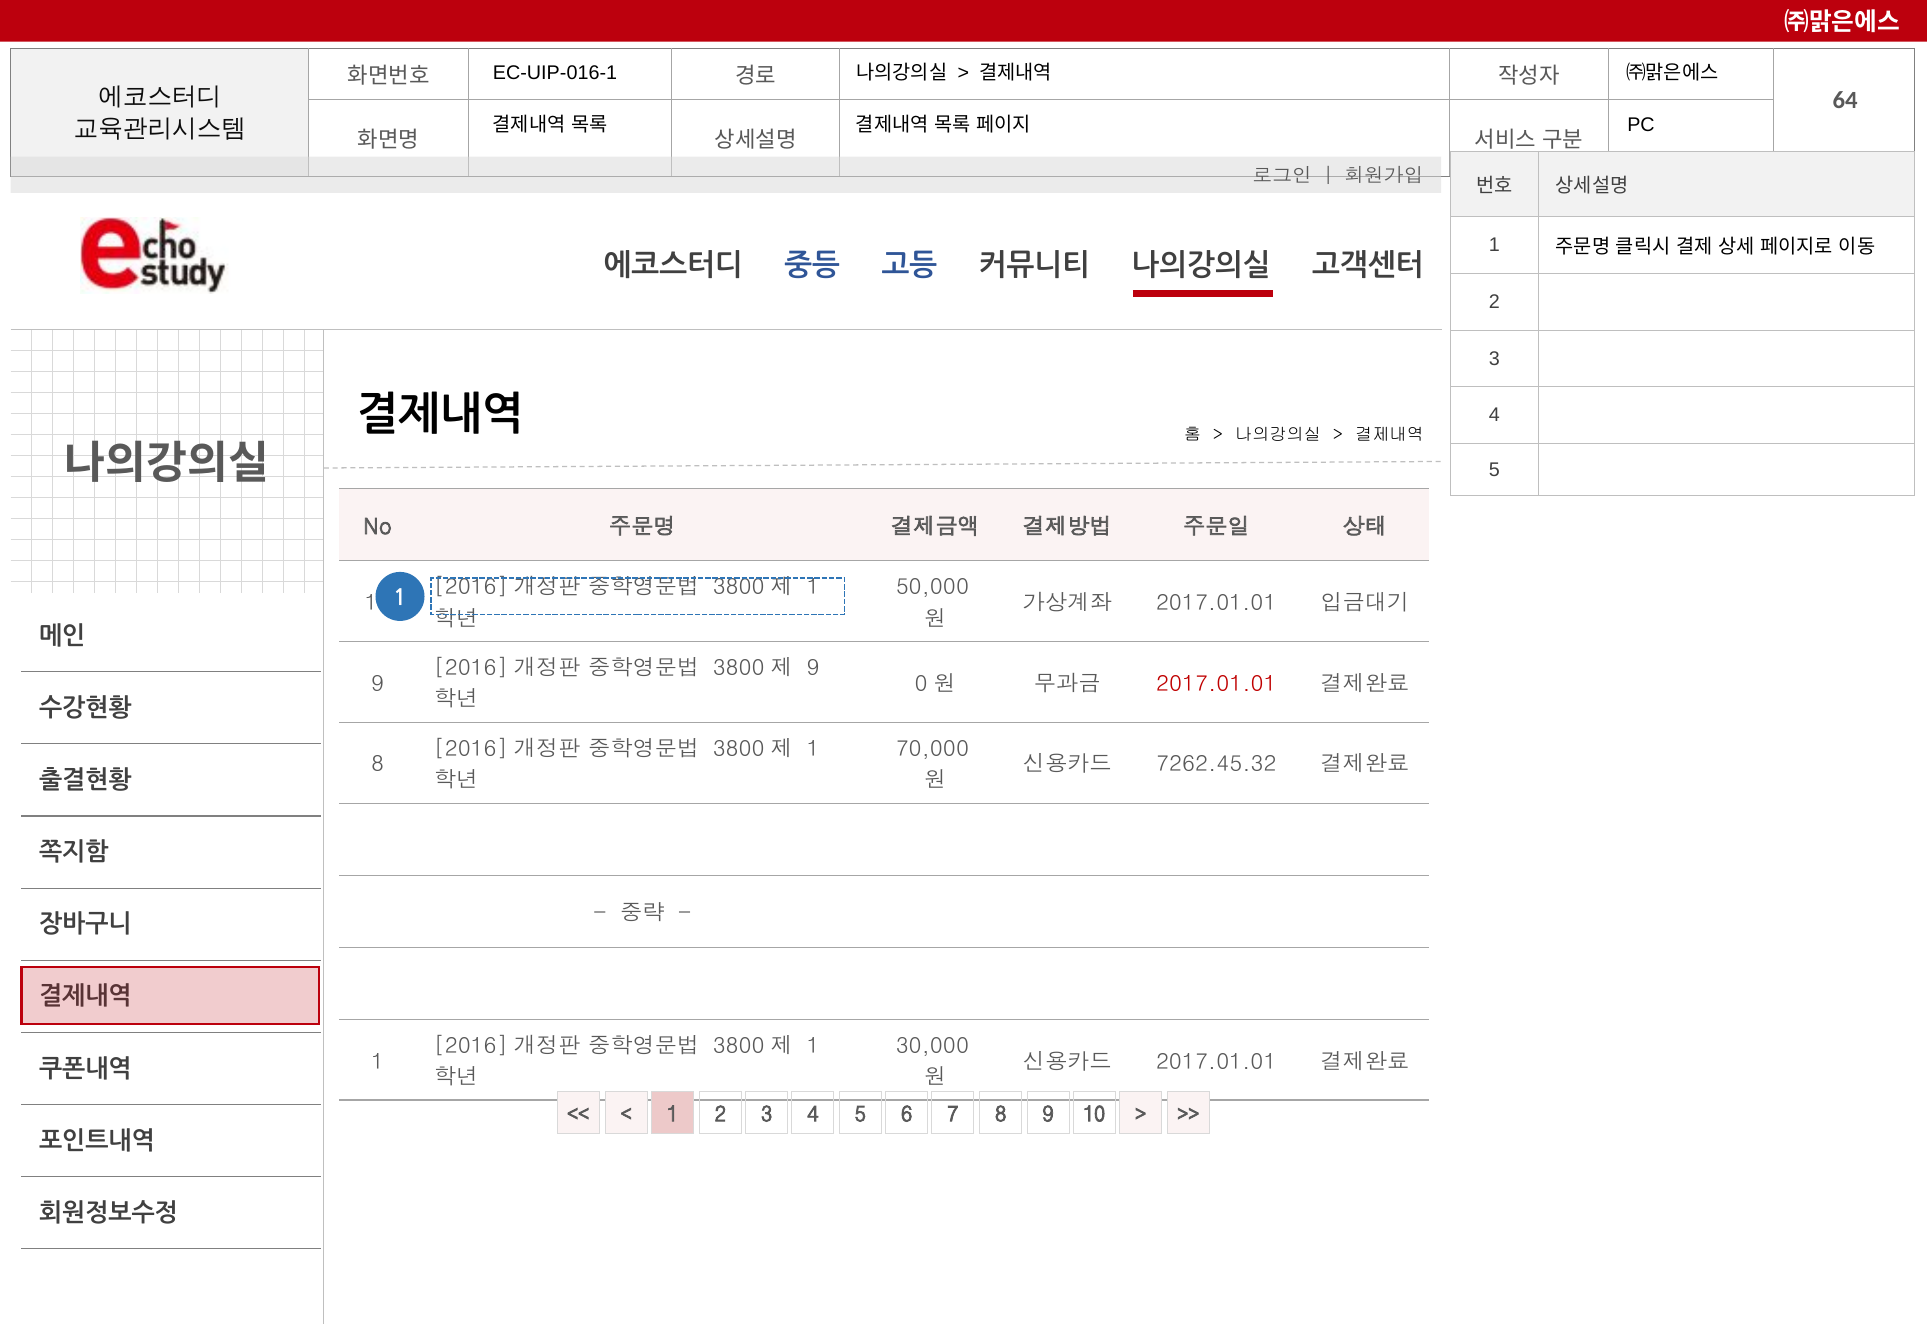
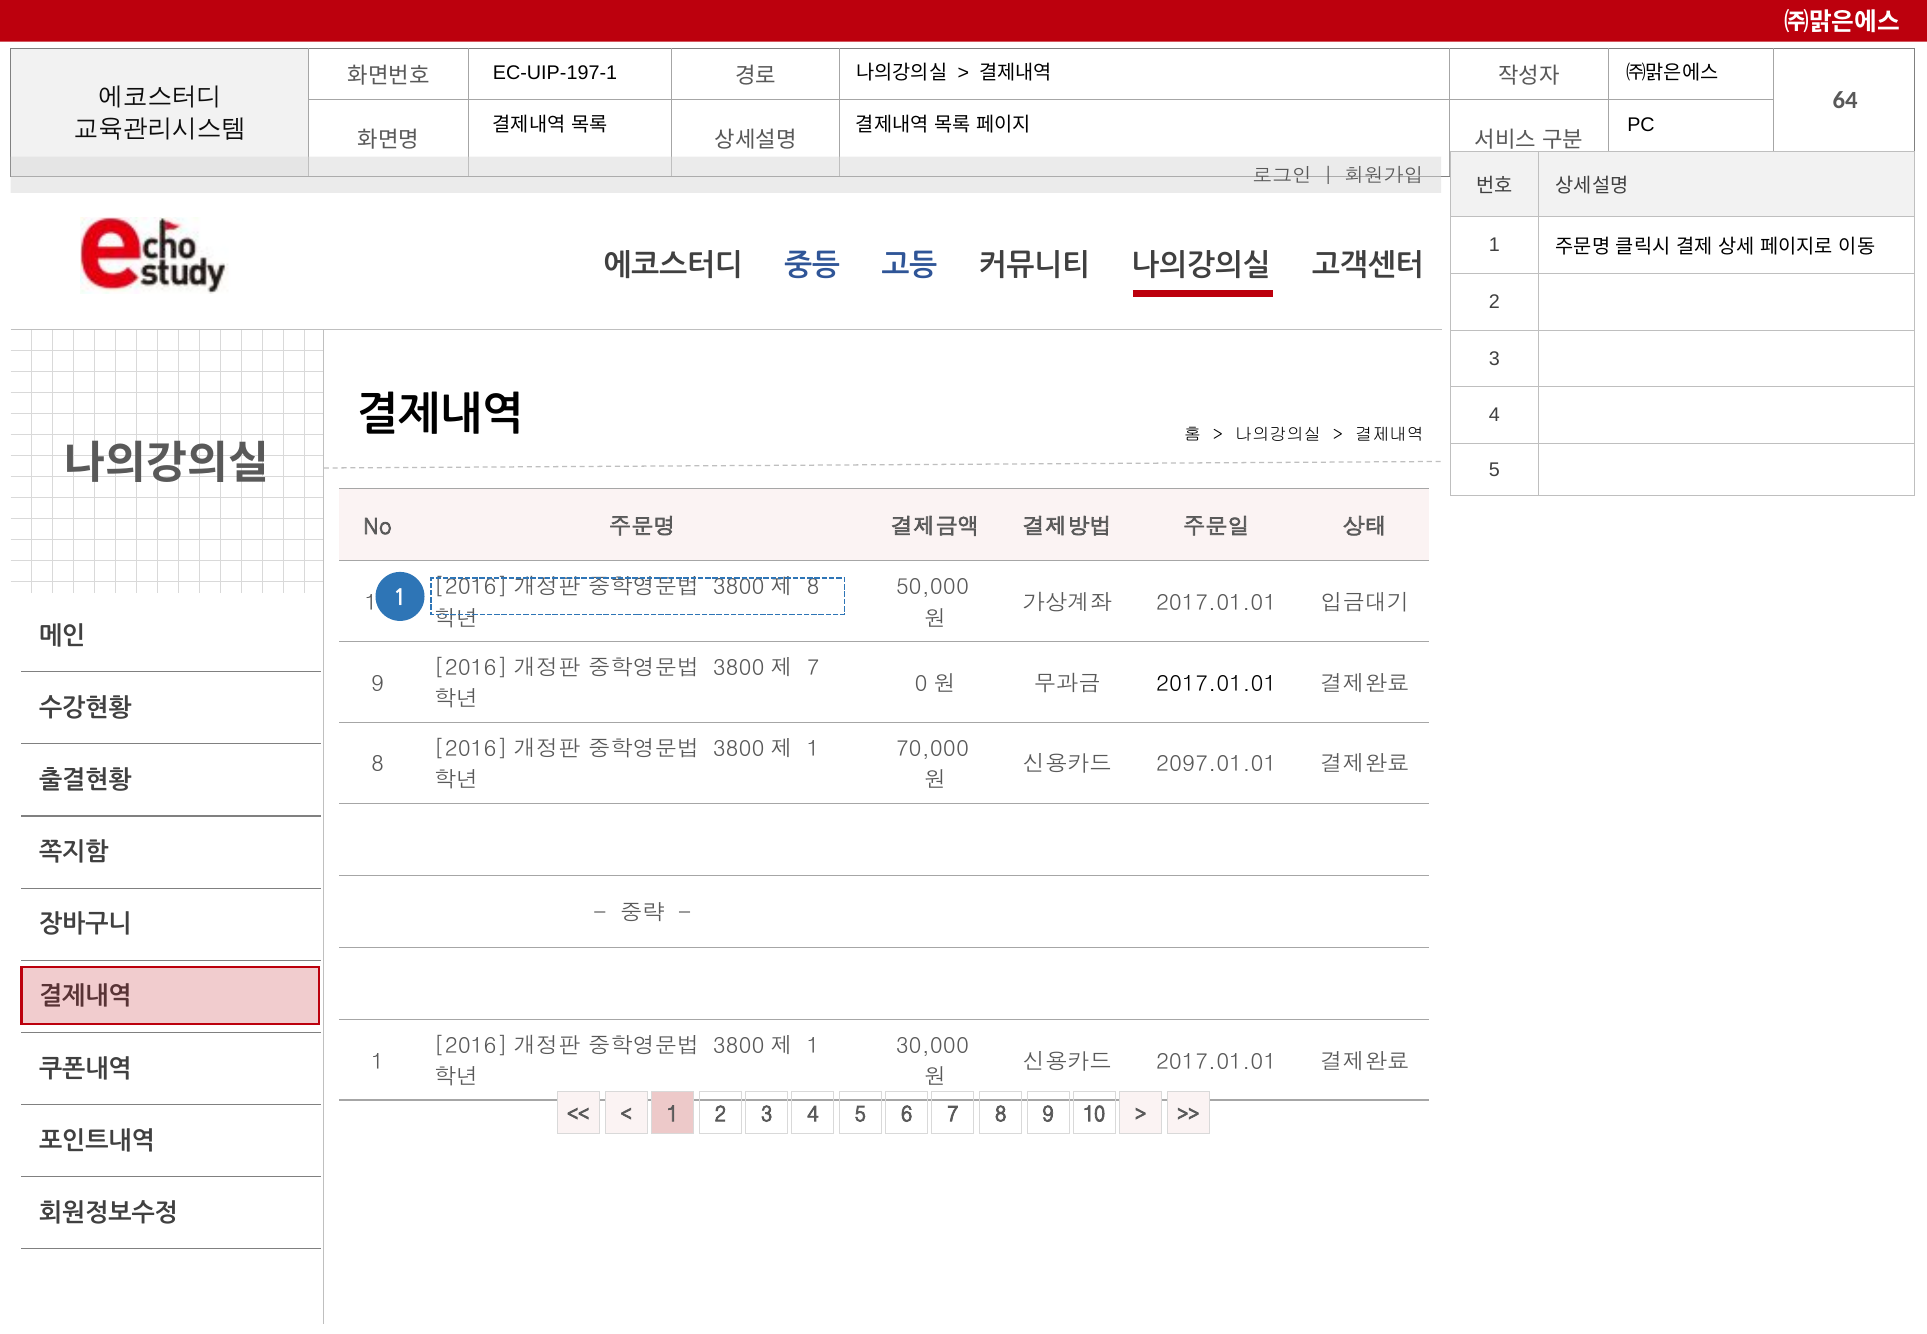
EC-UIP-016-1: EC-UIP-016-1 -> EC-UIP-197-1
1 at (813, 587): 1 -> 8
9 at (813, 668): 9 -> 7
2017.01.01 at (1216, 684) colour: red -> black
7262.45.32: 7262.45.32 -> 2097.01.01
